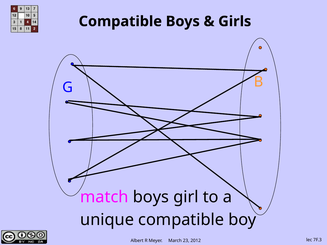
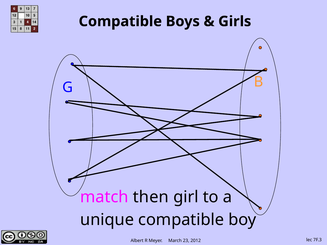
match boys: boys -> then
